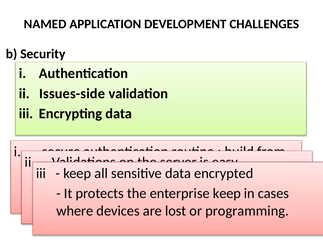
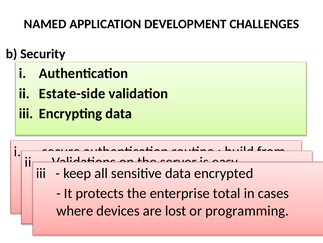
Issues-side: Issues-side -> Estate-side
keep at (227, 193): keep -> total
